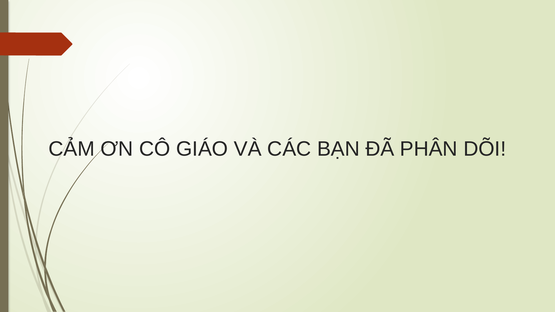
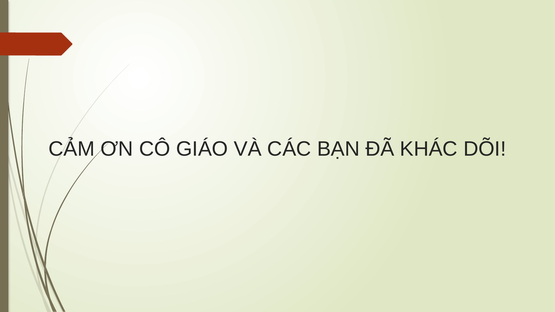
PHÂN: PHÂN -> KHÁC
